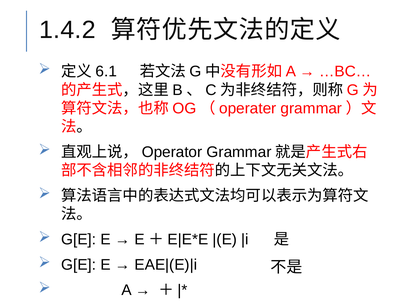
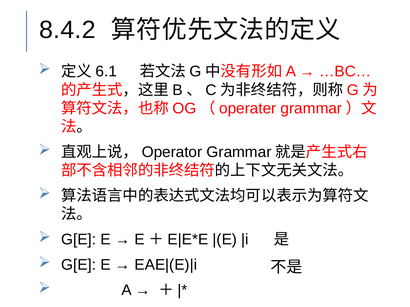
1.4.2: 1.4.2 -> 8.4.2
